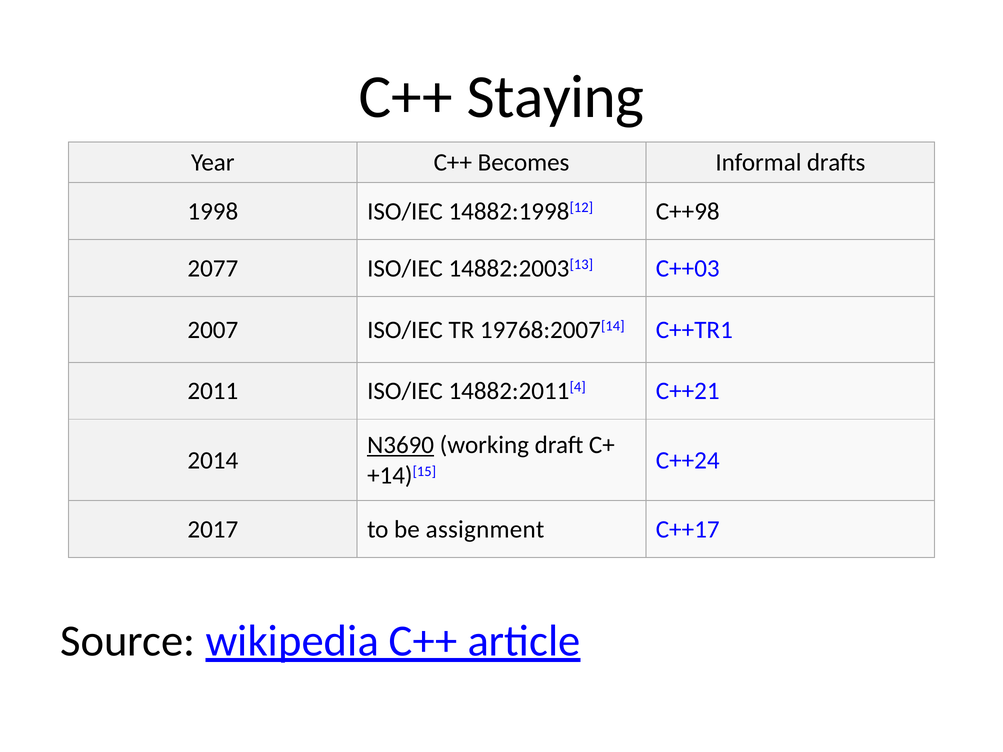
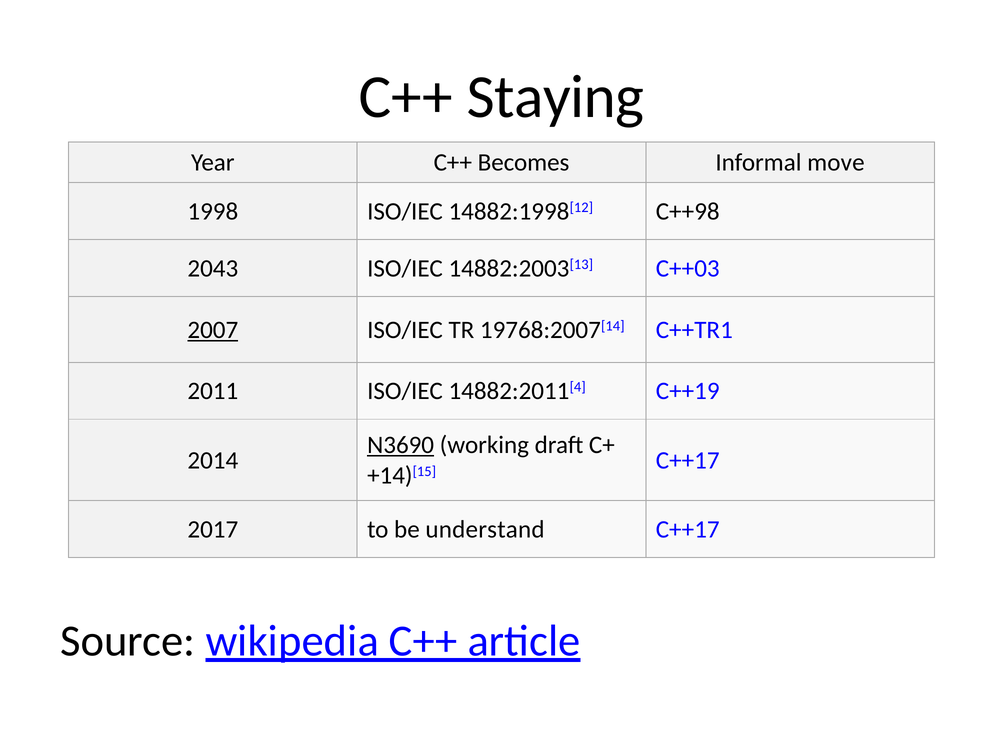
drafts: drafts -> move
2077: 2077 -> 2043
2007 underline: none -> present
C++21: C++21 -> C++19
C++24 at (688, 460): C++24 -> C++17
assignment: assignment -> understand
